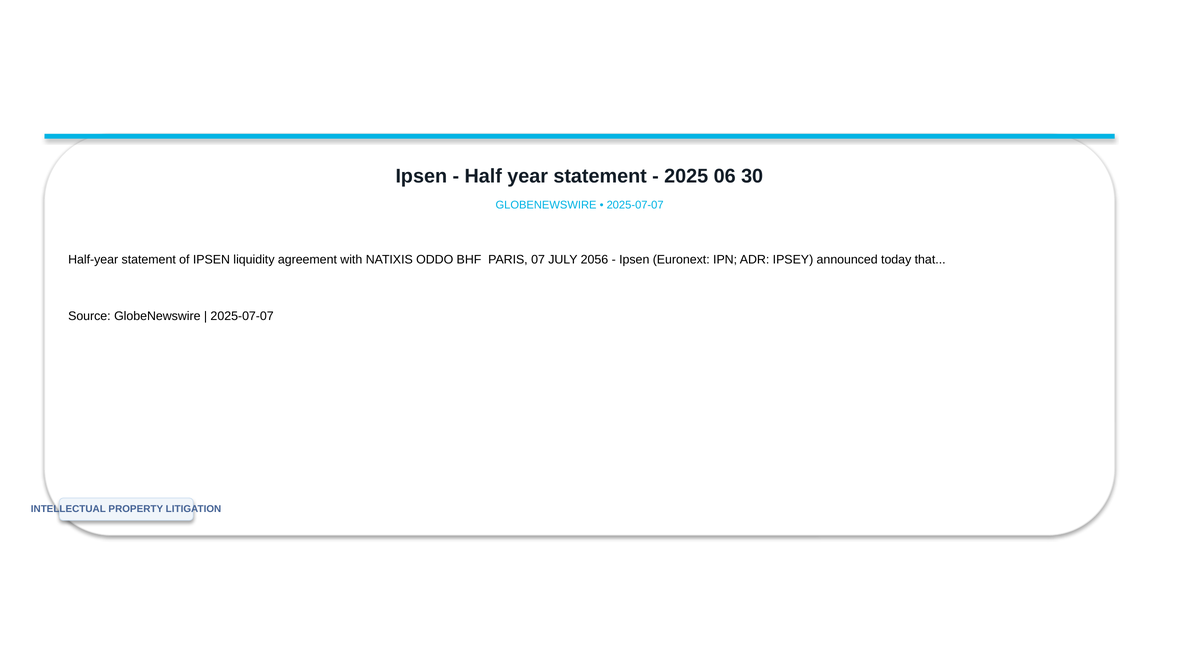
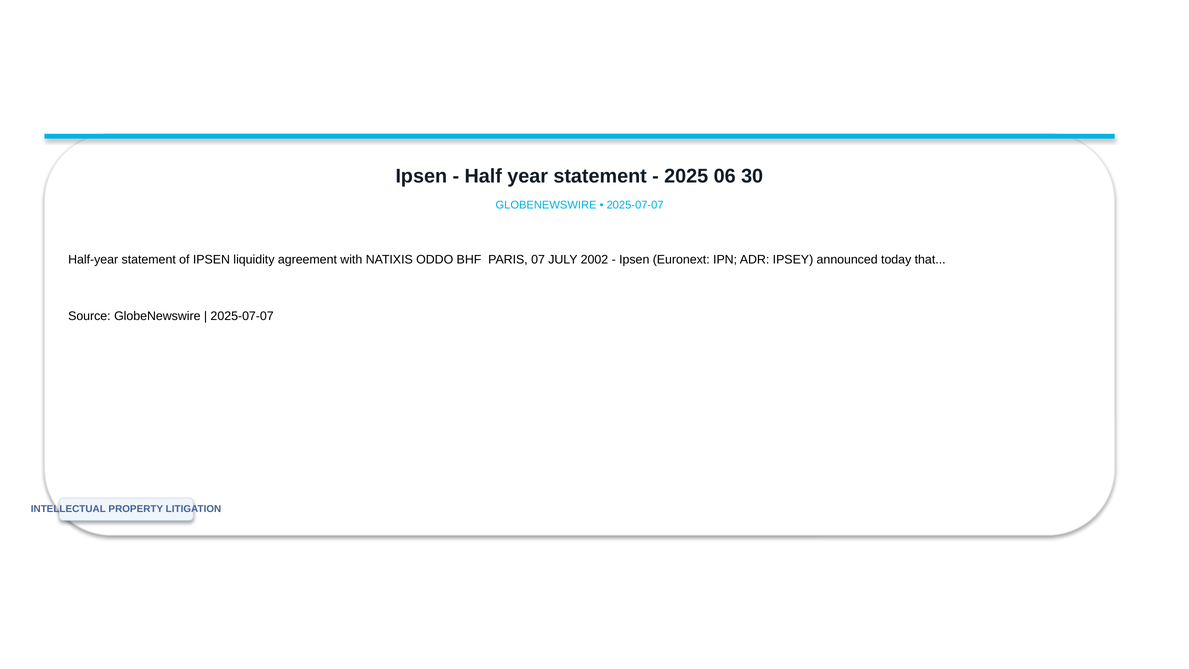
2056: 2056 -> 2002
